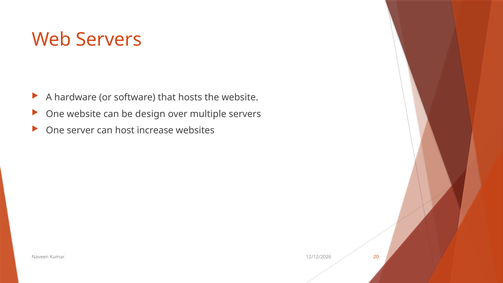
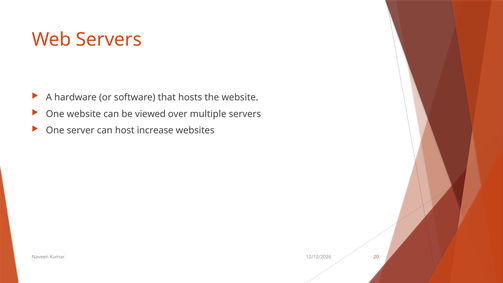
design: design -> viewed
